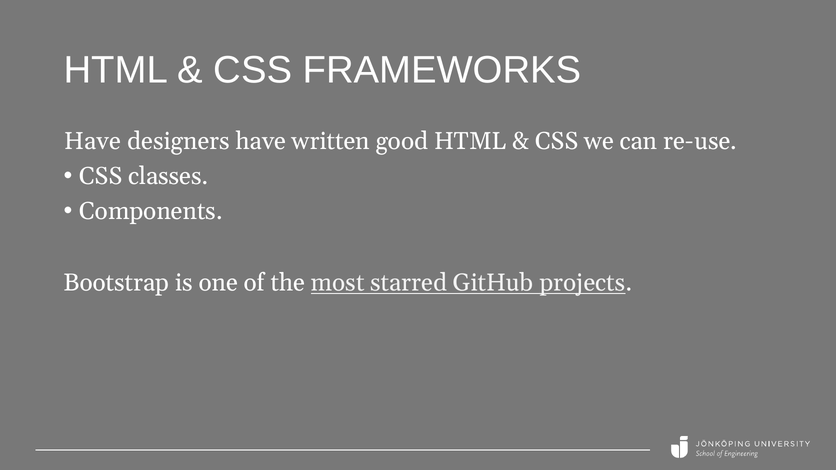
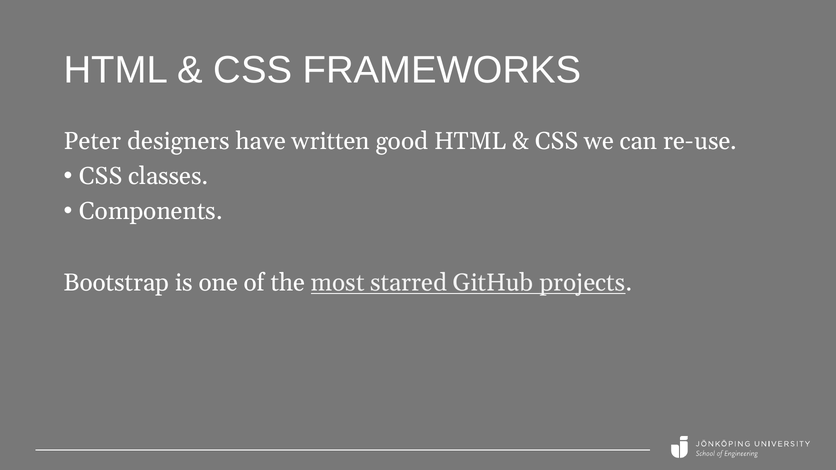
Have at (93, 141): Have -> Peter
